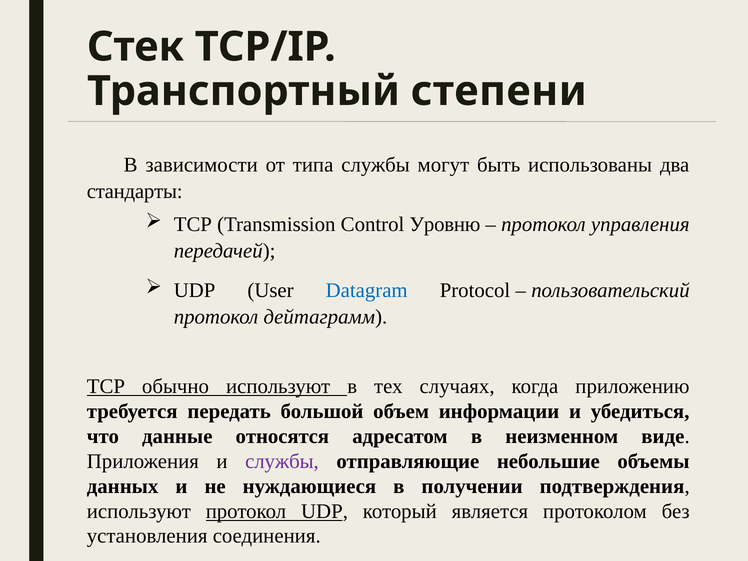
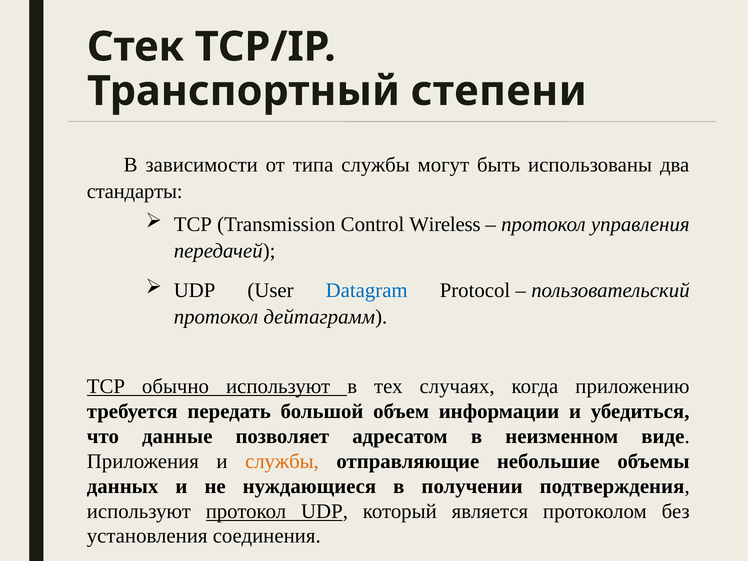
Уровню: Уровню -> Wireless
относятся: относятся -> позволяет
службы at (282, 461) colour: purple -> orange
